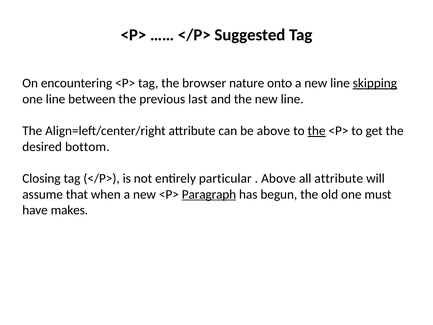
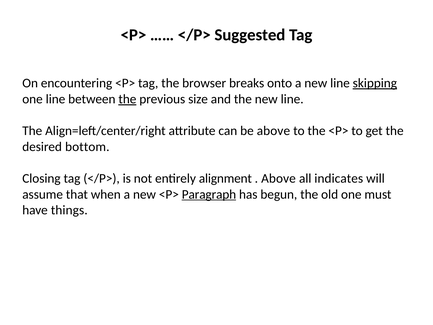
nature: nature -> breaks
the at (127, 99) underline: none -> present
last: last -> size
the at (317, 131) underline: present -> none
particular: particular -> alignment
all attribute: attribute -> indicates
makes: makes -> things
